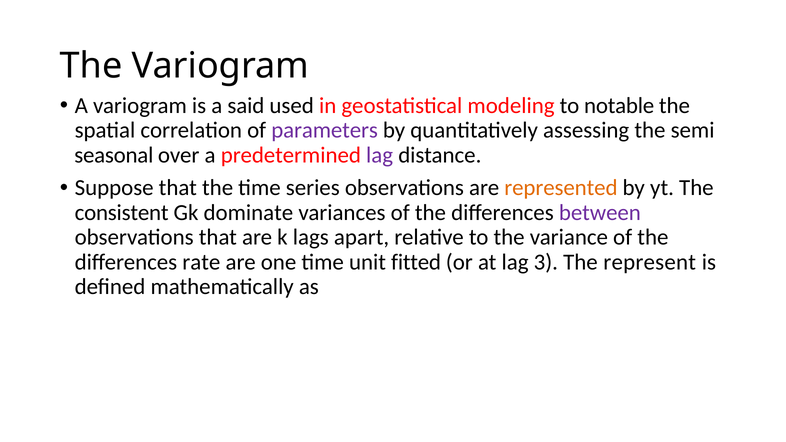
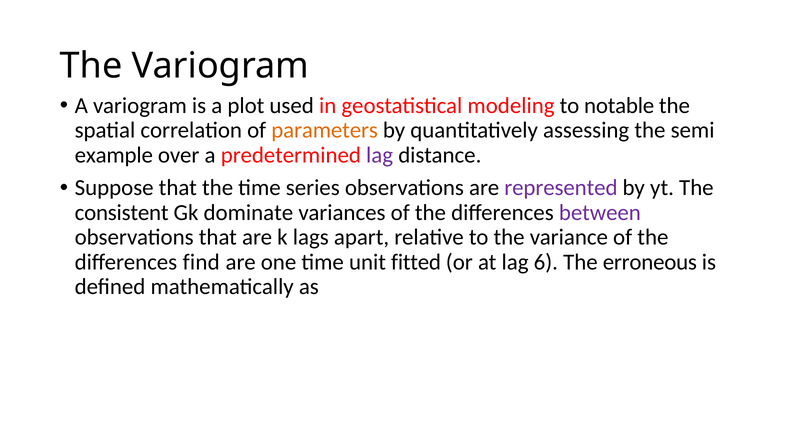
said: said -> plot
parameters colour: purple -> orange
seasonal: seasonal -> example
represented colour: orange -> purple
rate: rate -> find
3: 3 -> 6
represent: represent -> erroneous
